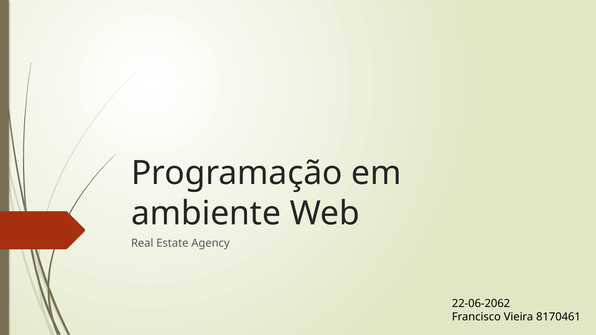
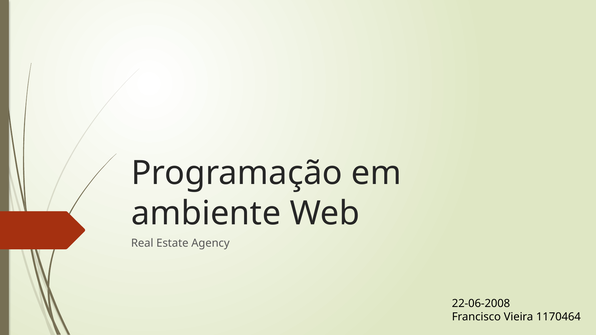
22-06-2062: 22-06-2062 -> 22-06-2008
8170461: 8170461 -> 1170464
